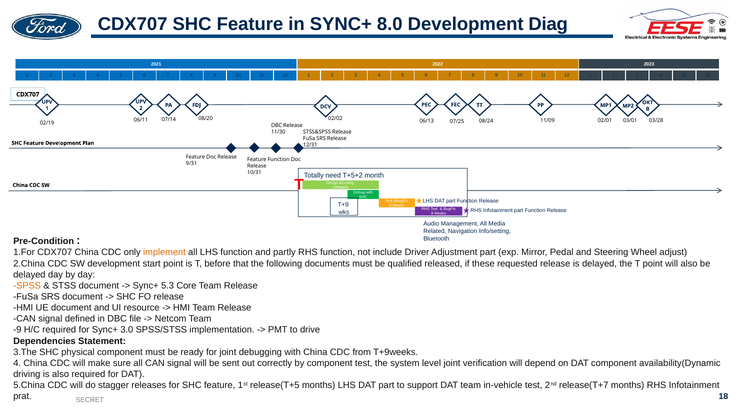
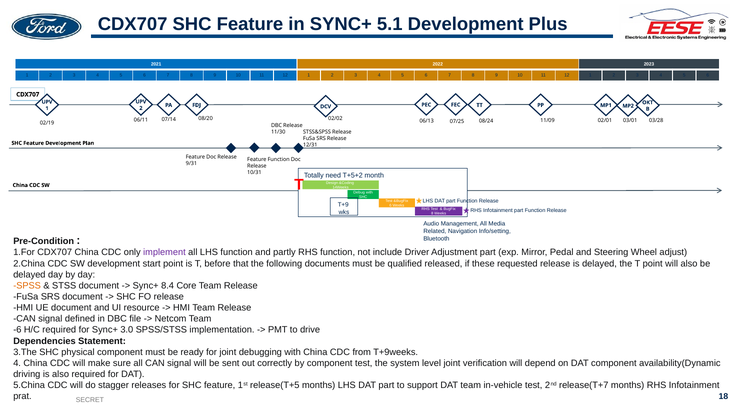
8.0: 8.0 -> 5.1
Diag: Diag -> Plus
implement colour: orange -> purple
5.3: 5.3 -> 8.4
-9: -9 -> -6
